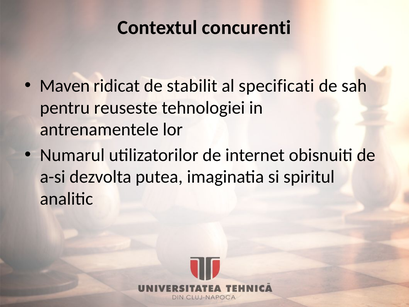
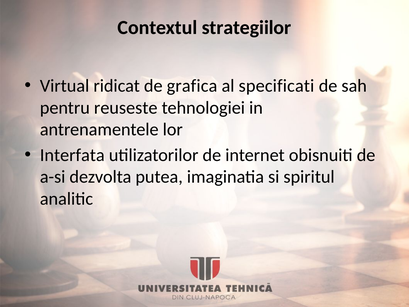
concurenti: concurenti -> strategiilor
Maven: Maven -> Virtual
stabilit: stabilit -> grafica
Numarul: Numarul -> Interfata
